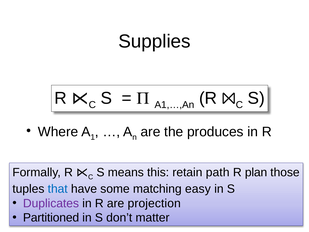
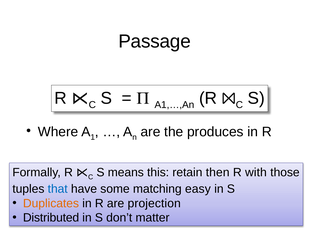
Supplies: Supplies -> Passage
path: path -> then
plan: plan -> with
Duplicates colour: purple -> orange
Partitioned: Partitioned -> Distributed
